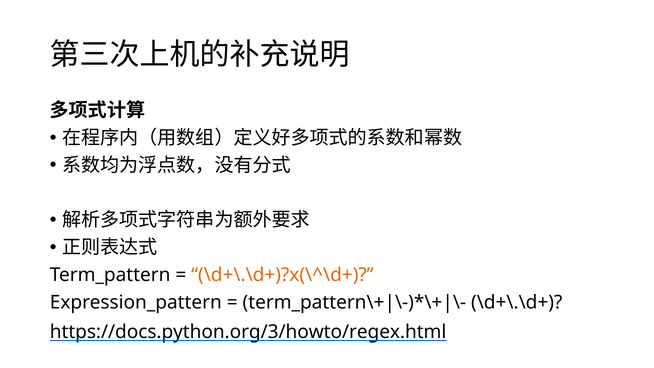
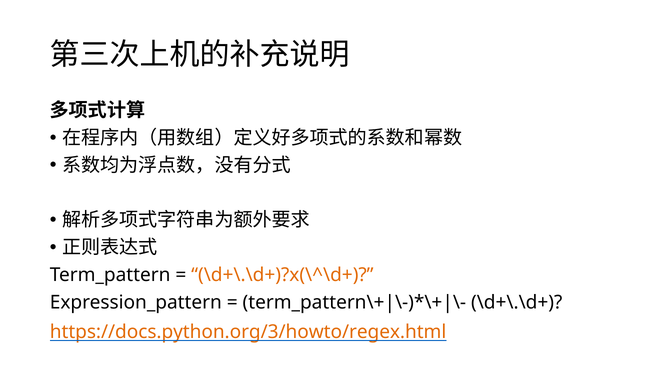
https://docs.python.org/3/howto/regex.html colour: black -> orange
